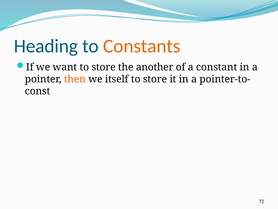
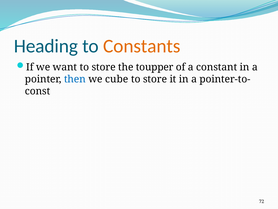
another: another -> toupper
then colour: orange -> blue
itself: itself -> cube
